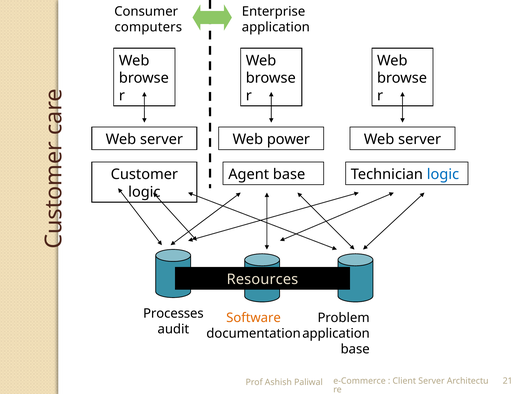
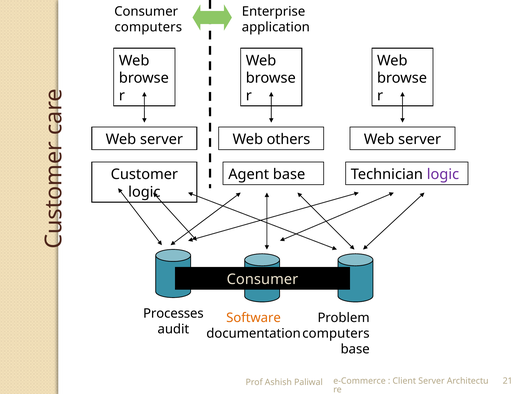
power: power -> others
logic at (443, 174) colour: blue -> purple
Resources at (262, 279): Resources -> Consumer
application at (336, 333): application -> computers
